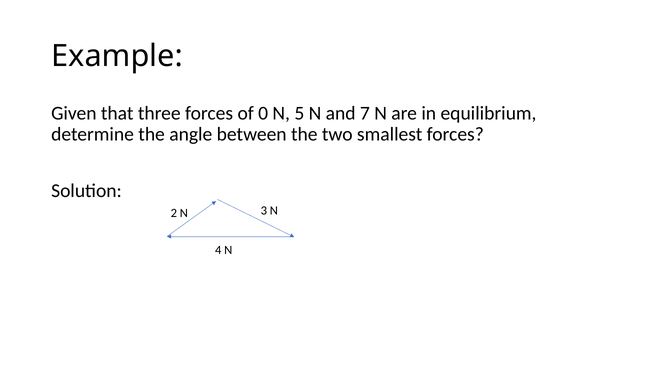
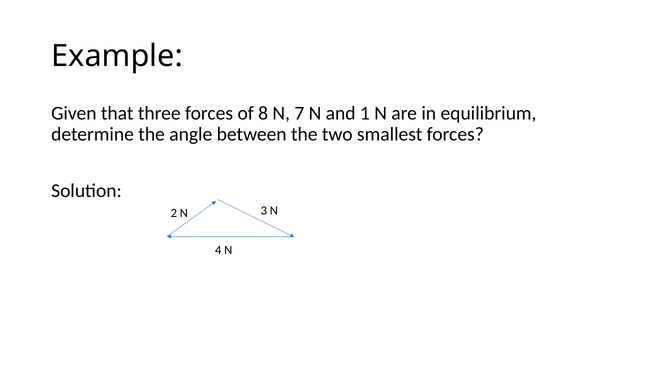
0: 0 -> 8
5: 5 -> 7
7: 7 -> 1
